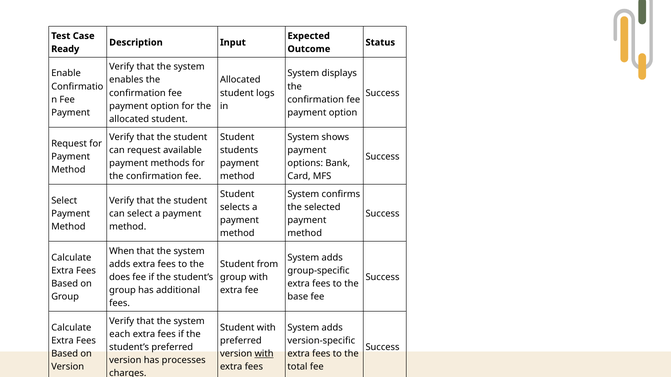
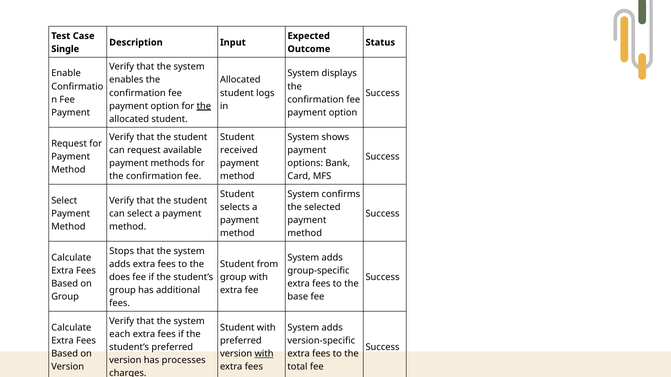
Ready: Ready -> Single
the at (204, 106) underline: none -> present
students: students -> received
When: When -> Stops
